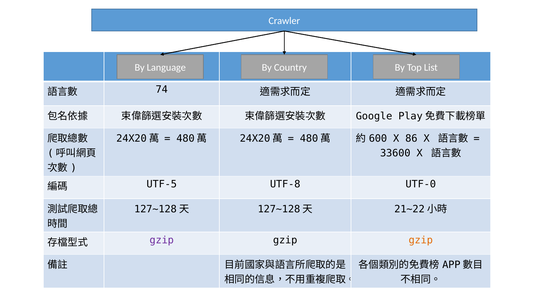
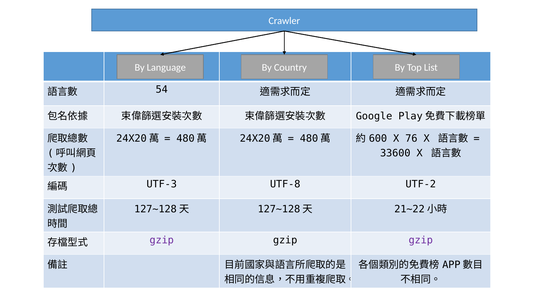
74: 74 -> 54
86: 86 -> 76
UTF-5: UTF-5 -> UTF-3
UTF-0: UTF-0 -> UTF-2
gzip at (421, 240) colour: orange -> purple
